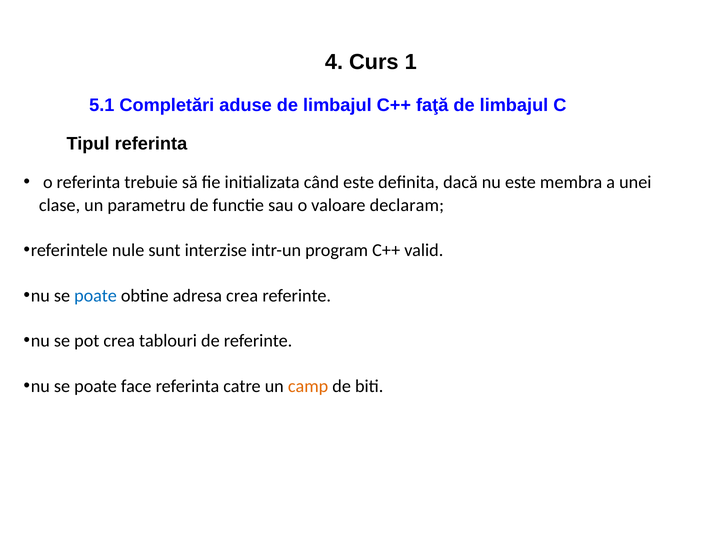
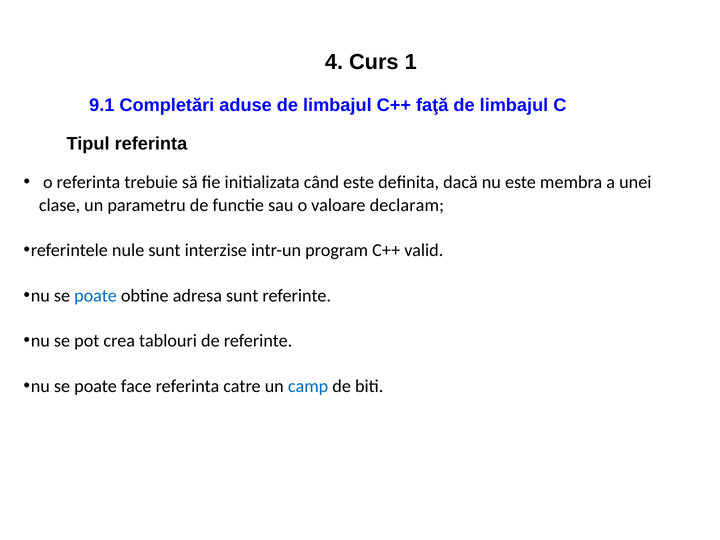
5.1: 5.1 -> 9.1
adresa crea: crea -> sunt
camp colour: orange -> blue
